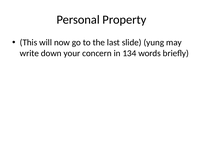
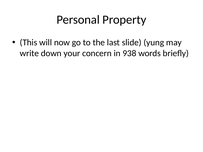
134: 134 -> 938
